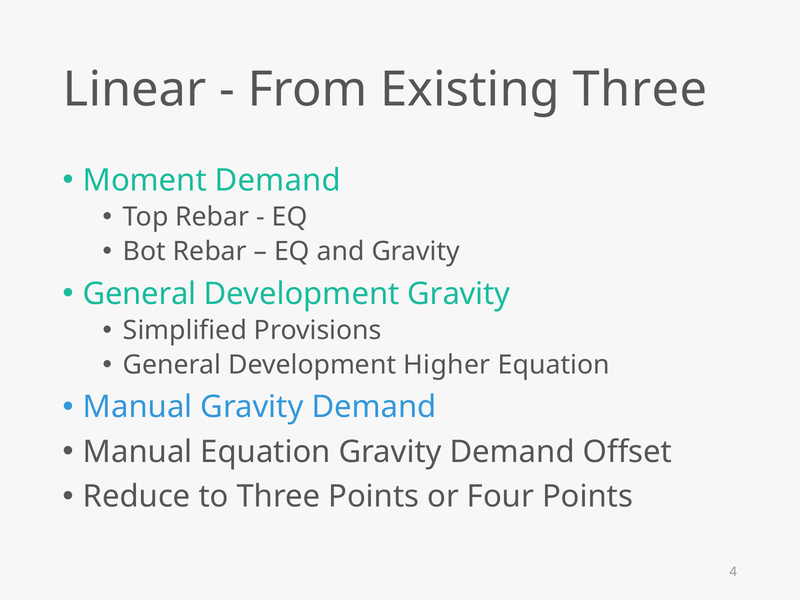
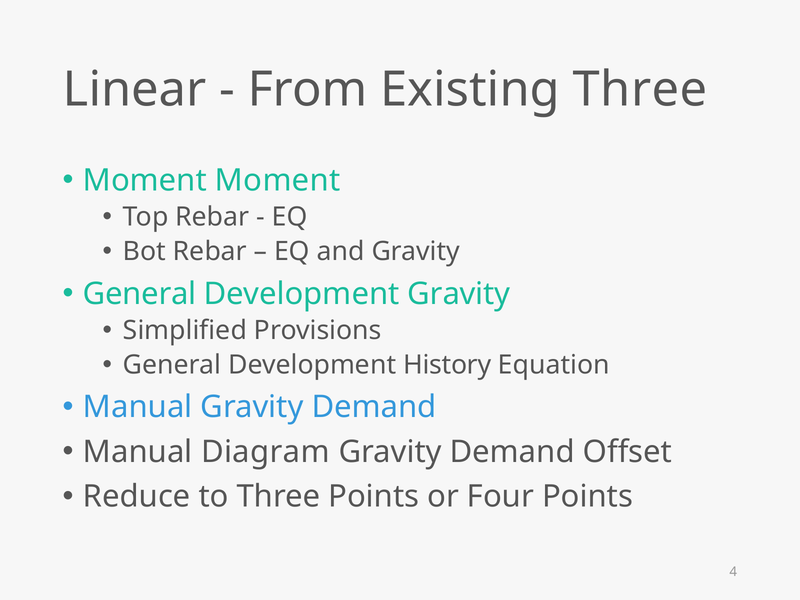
Moment Demand: Demand -> Moment
Higher: Higher -> History
Manual Equation: Equation -> Diagram
